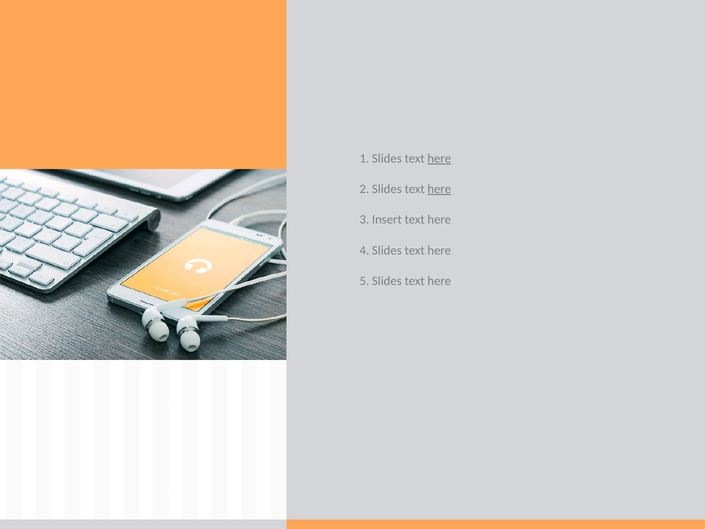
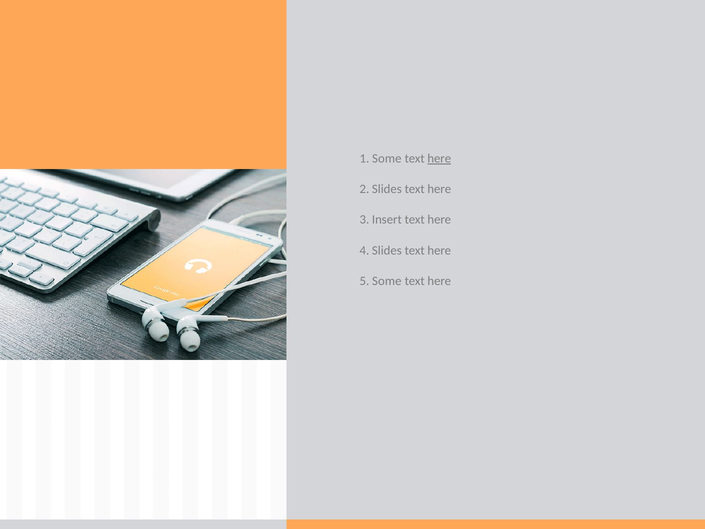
Slides at (387, 158): Slides -> Some
here at (439, 189) underline: present -> none
Slides at (387, 281): Slides -> Some
